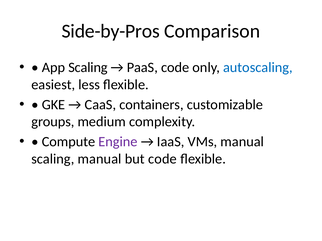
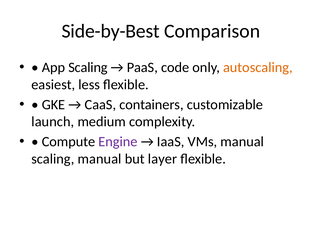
Side-by-Pros: Side-by-Pros -> Side-by-Best
autoscaling colour: blue -> orange
groups: groups -> launch
but code: code -> layer
